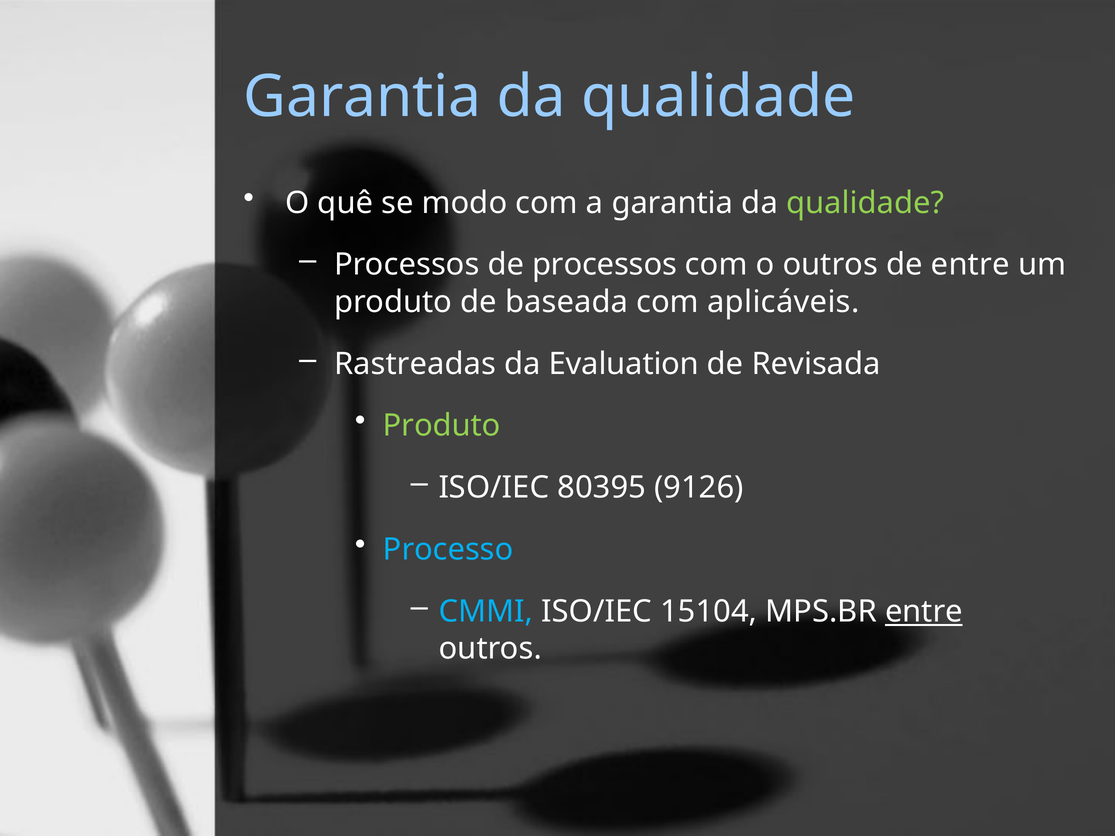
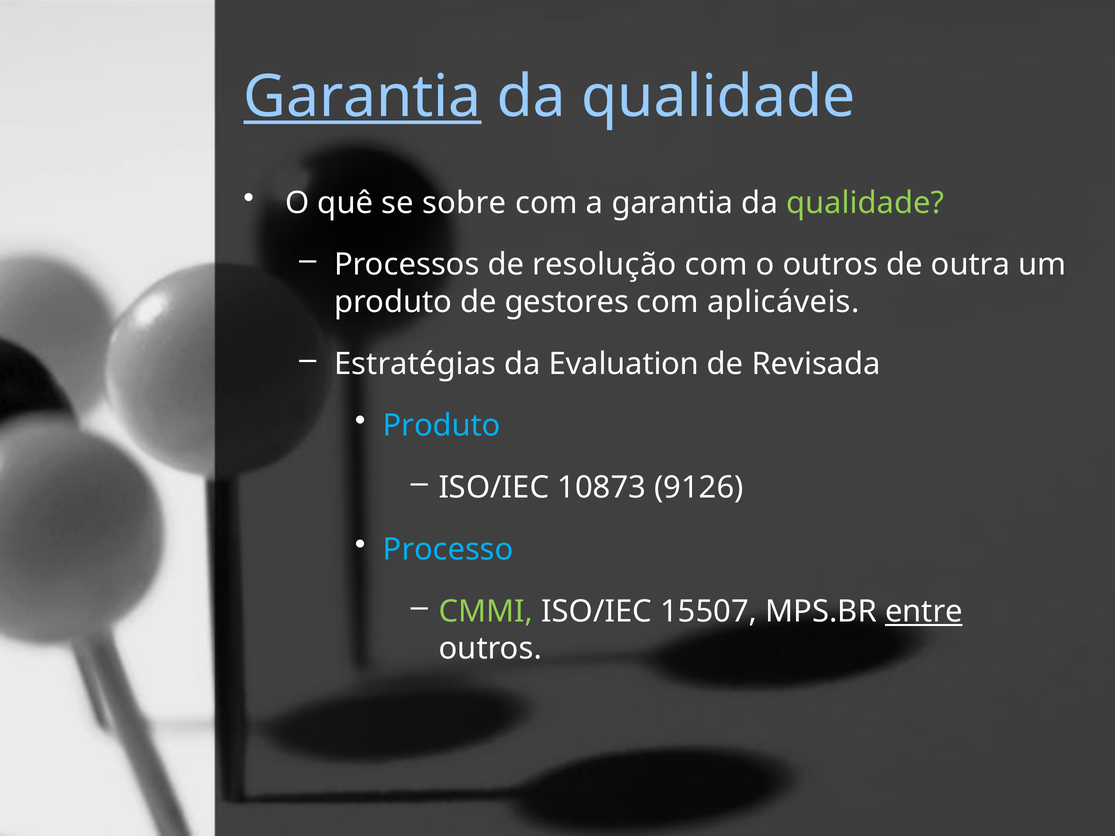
Garantia at (362, 97) underline: none -> present
modo: modo -> sobre
de processos: processos -> resolução
de entre: entre -> outra
baseada: baseada -> gestores
Rastreadas: Rastreadas -> Estratégias
Produto at (442, 426) colour: light green -> light blue
80395: 80395 -> 10873
CMMI colour: light blue -> light green
15104: 15104 -> 15507
